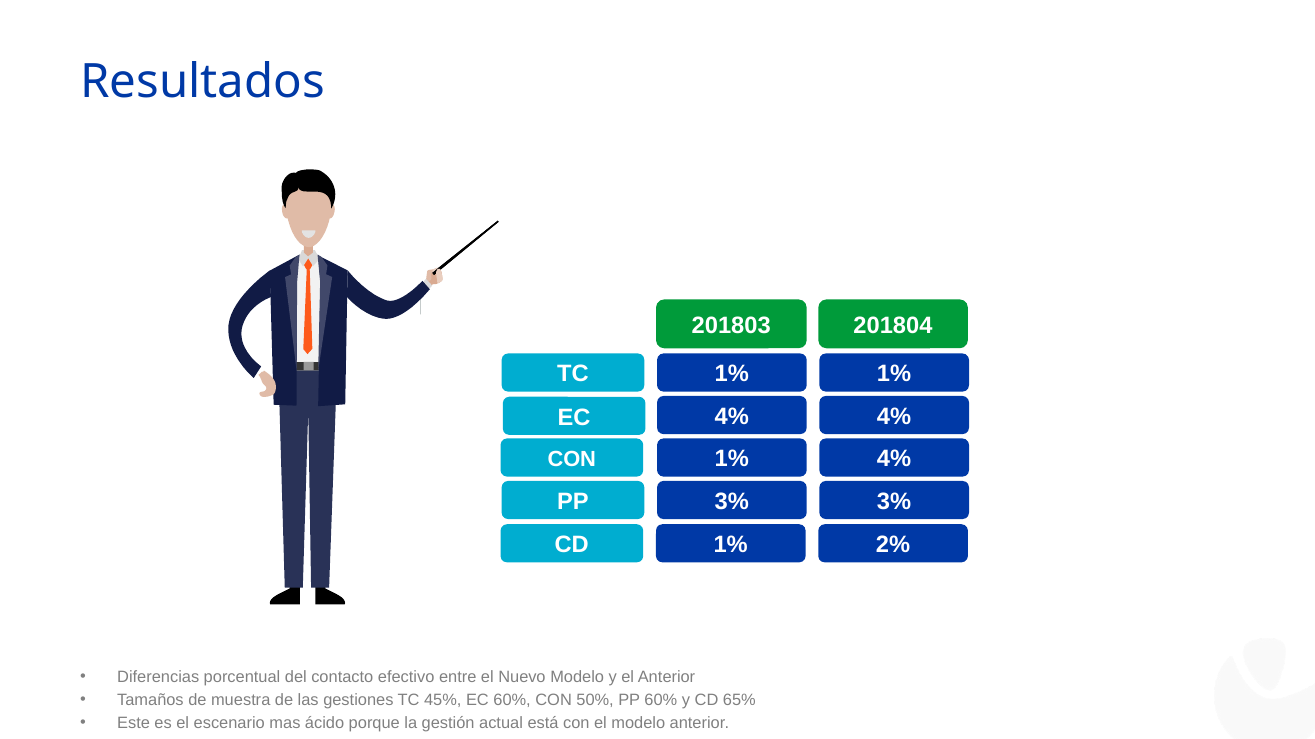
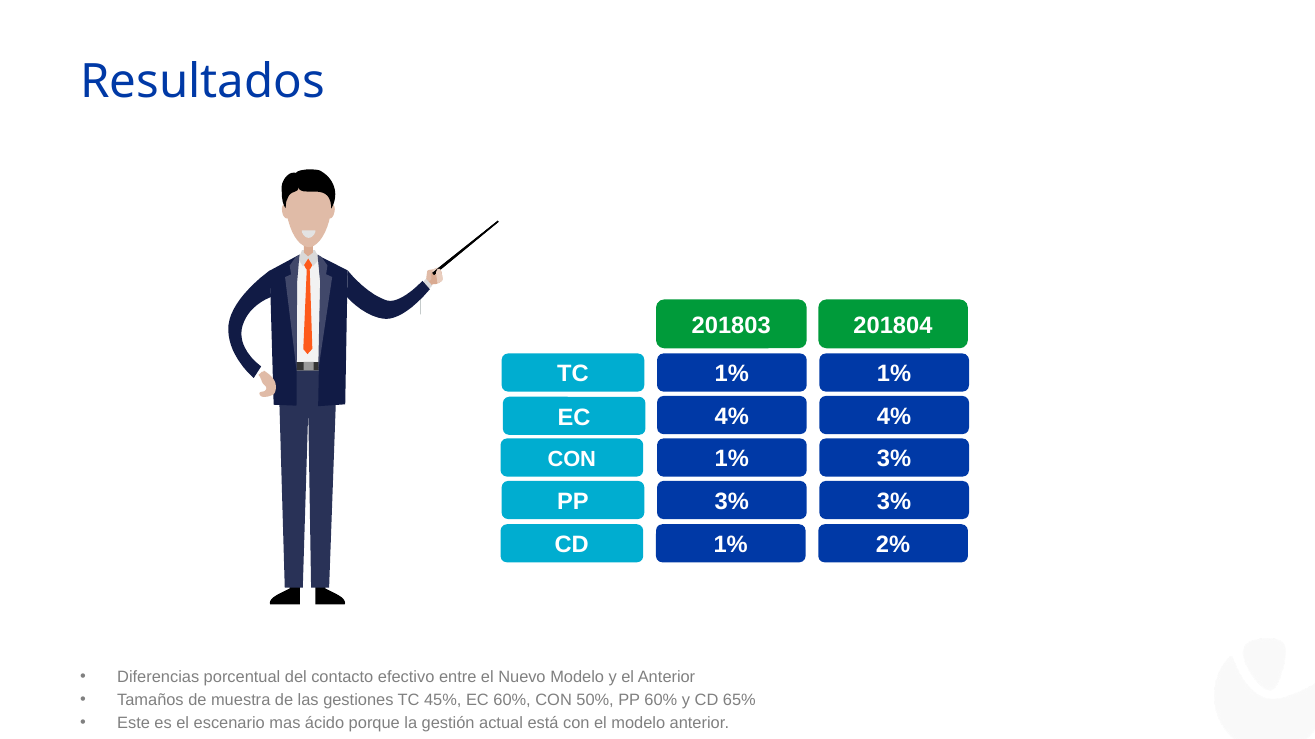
4% at (894, 460): 4% -> 3%
